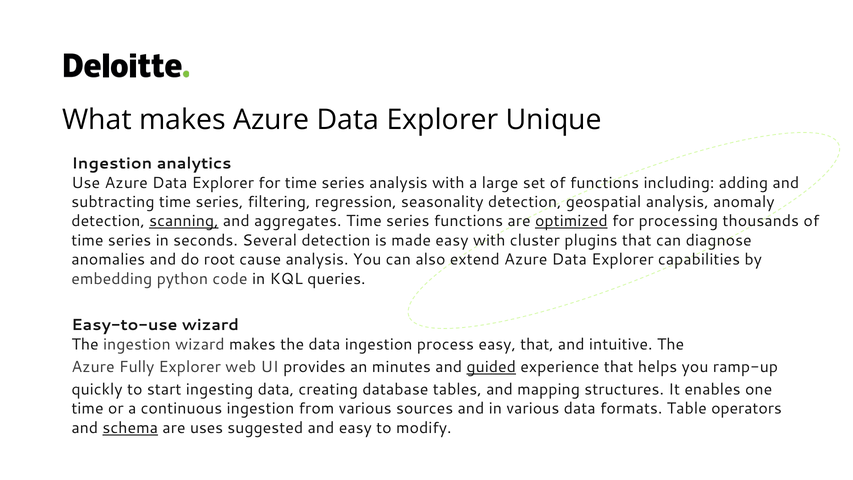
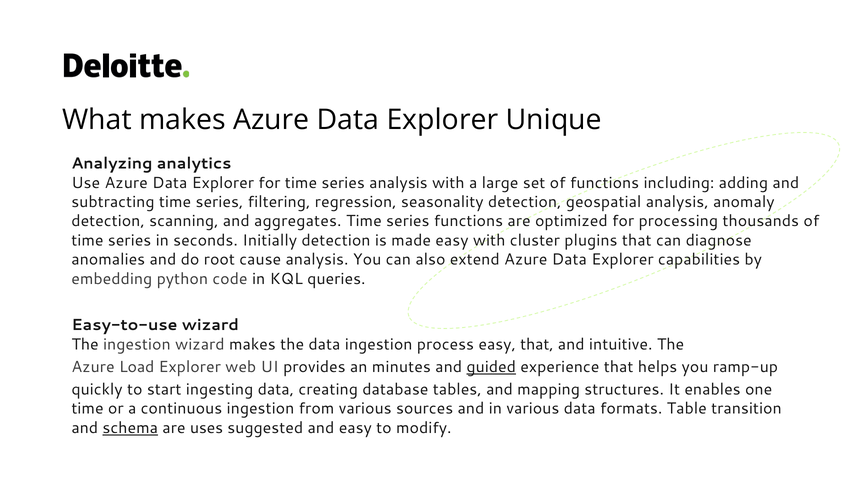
Ingestion at (112, 163): Ingestion -> Analyzing
scanning underline: present -> none
optimized underline: present -> none
Several: Several -> Initially
Fully: Fully -> Load
operators: operators -> transition
